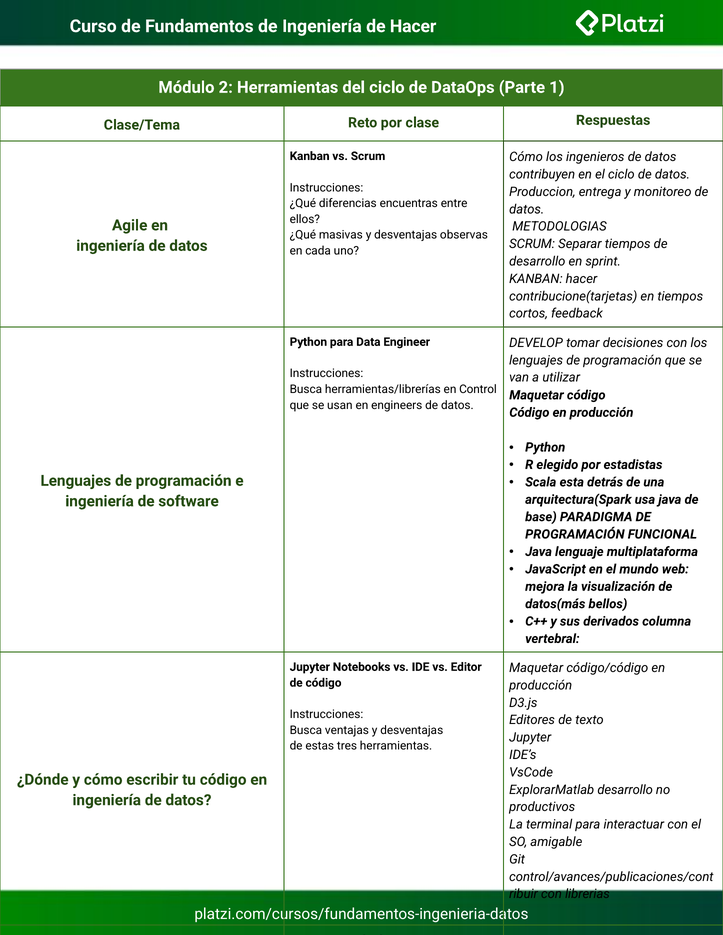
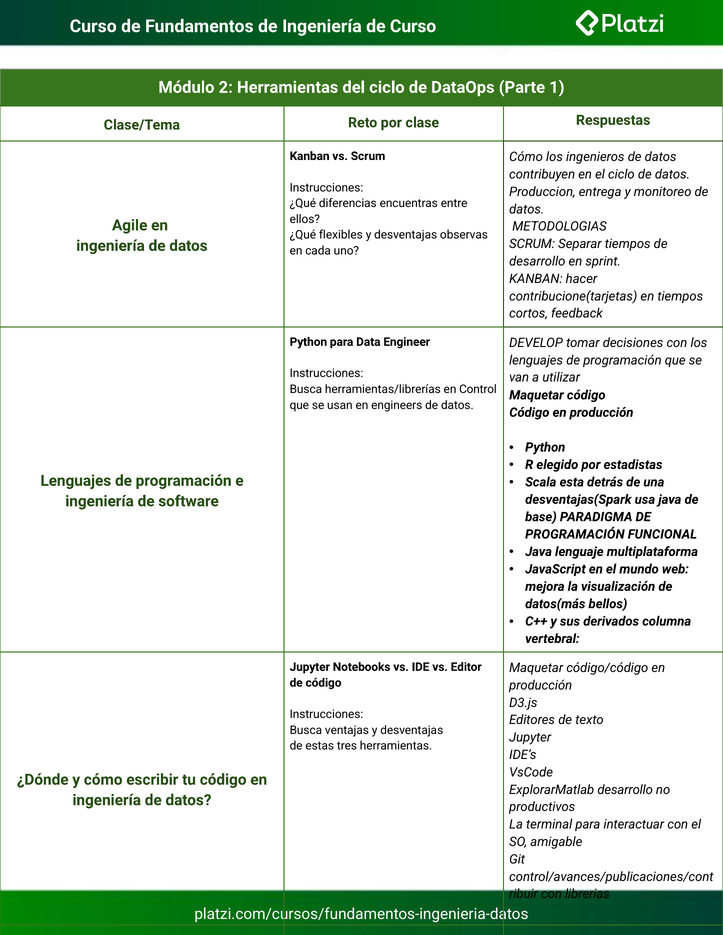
de Hacer: Hacer -> Curso
¿Qué masivas: masivas -> flexibles
arquitectura(Spark: arquitectura(Spark -> desventajas(Spark
